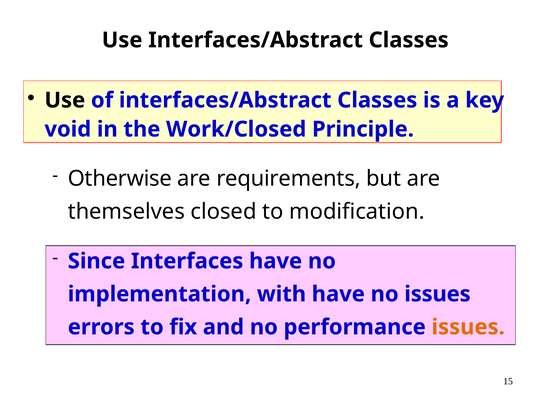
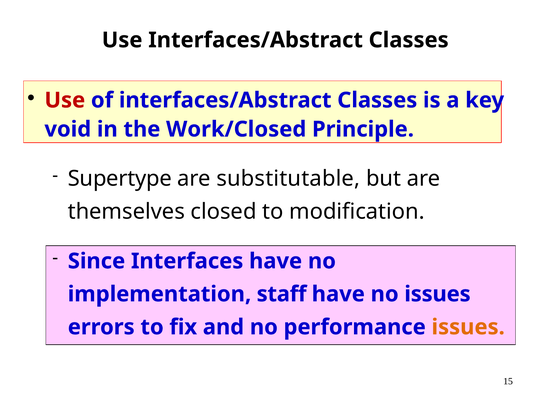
Use at (65, 100) colour: black -> red
Otherwise: Otherwise -> Supertype
requirements: requirements -> substitutable
with: with -> staff
